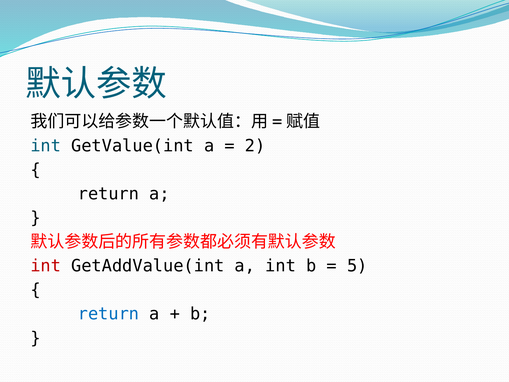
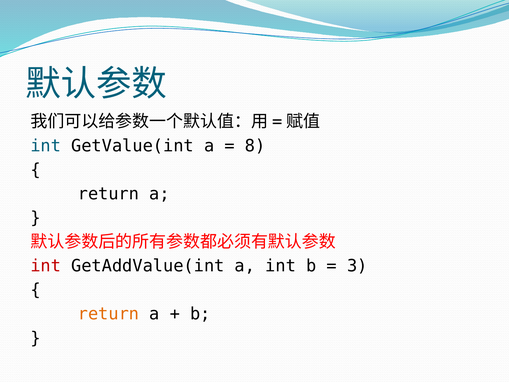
2: 2 -> 8
5: 5 -> 3
return at (108, 314) colour: blue -> orange
